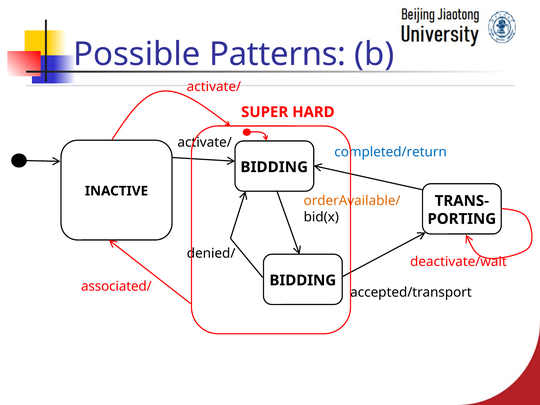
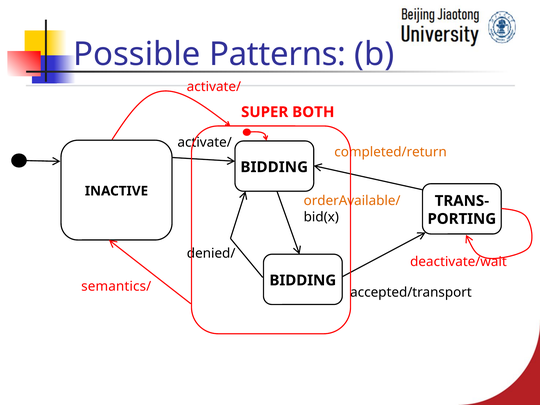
HARD: HARD -> BOTH
completed/return colour: blue -> orange
associated/: associated/ -> semantics/
